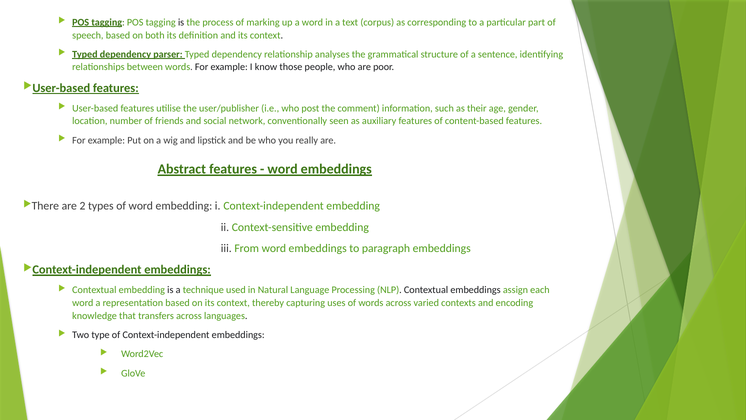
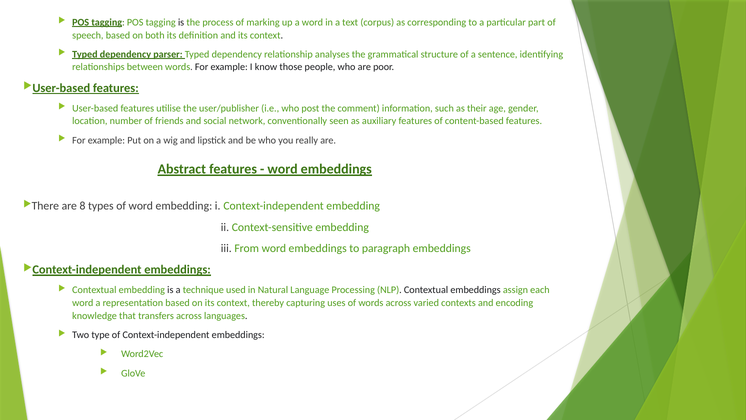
2: 2 -> 8
